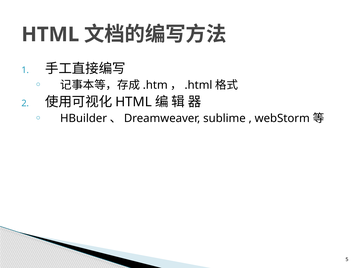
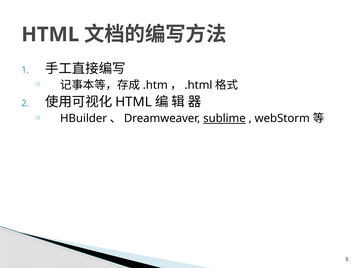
sublime underline: none -> present
